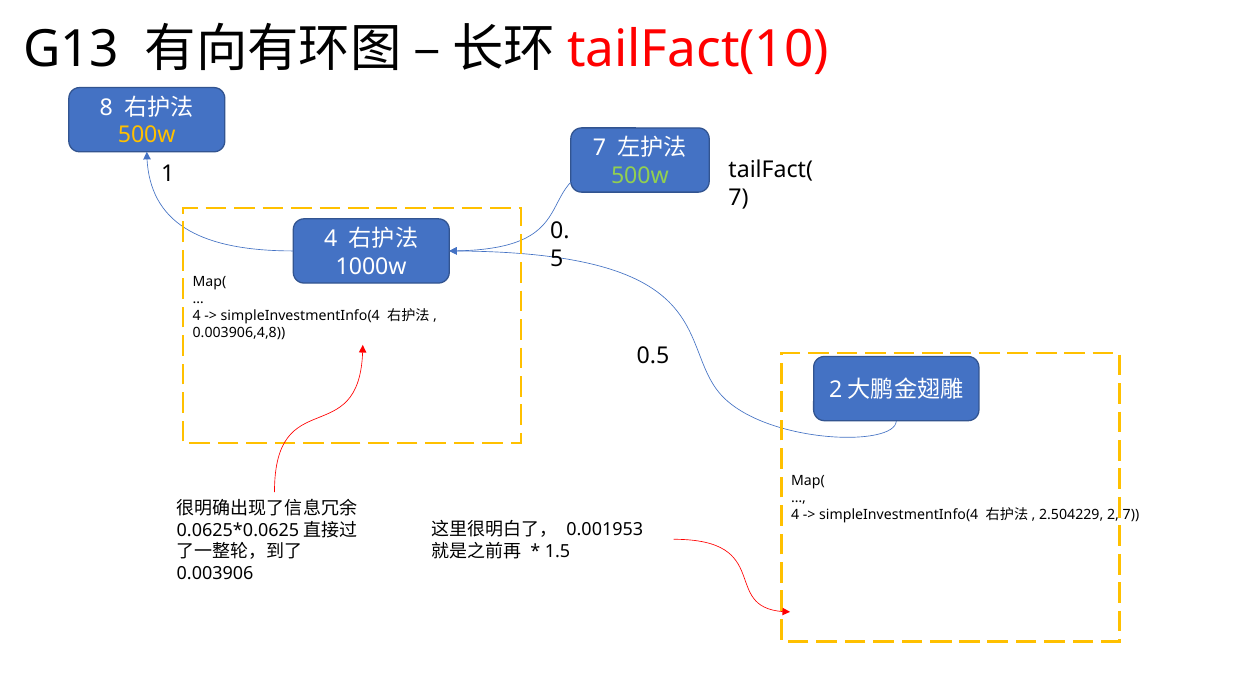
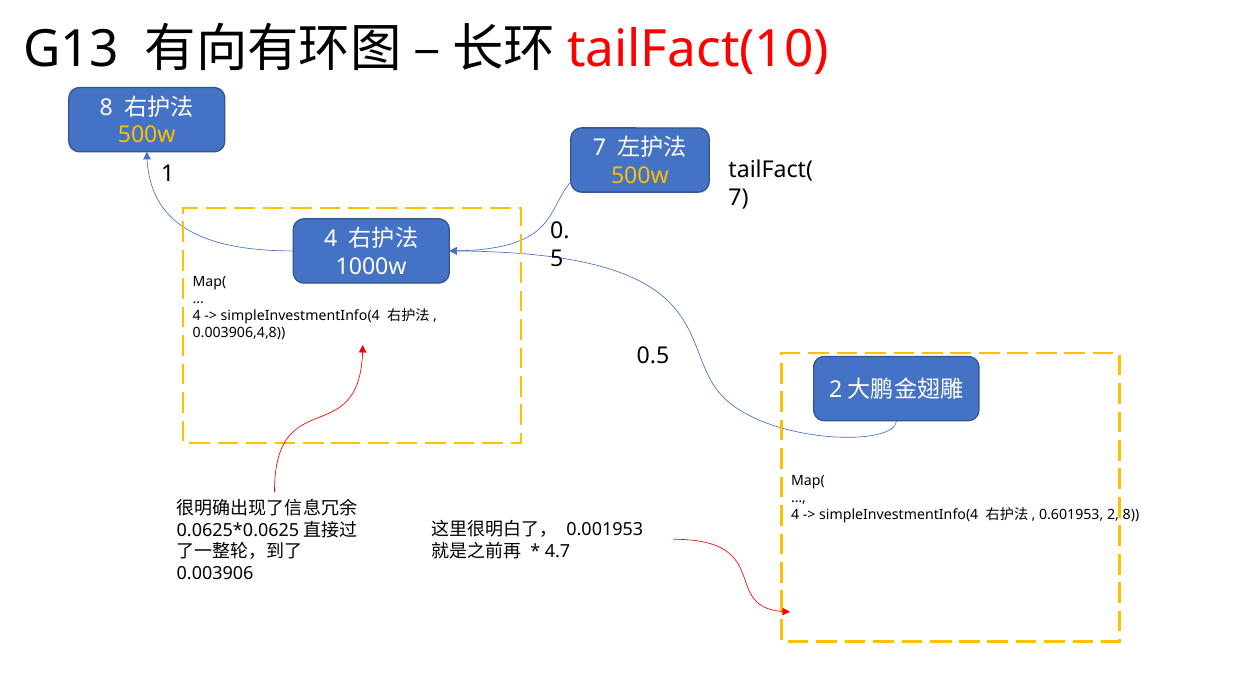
500w at (640, 176) colour: light green -> yellow
2.504229: 2.504229 -> 0.601953
2 7: 7 -> 8
1.5: 1.5 -> 4.7
